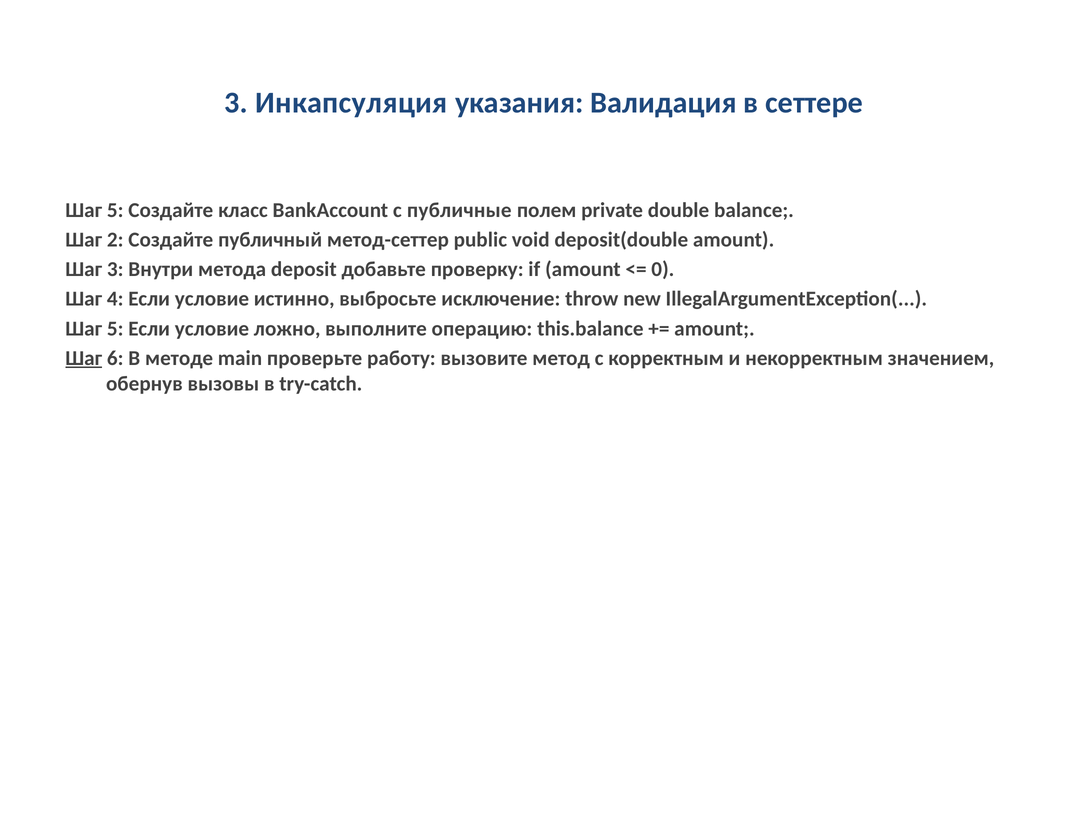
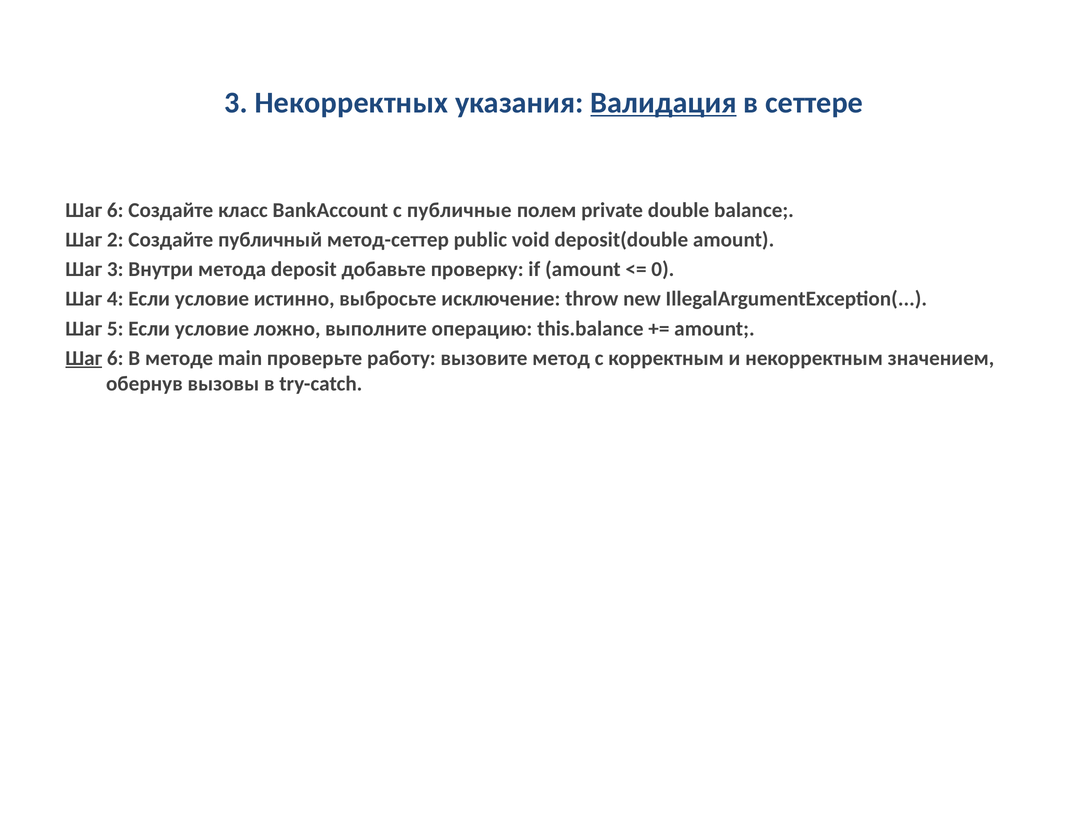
Инкапсуляция: Инкапсуляция -> Некорректных
Валидация underline: none -> present
5 at (115, 210): 5 -> 6
